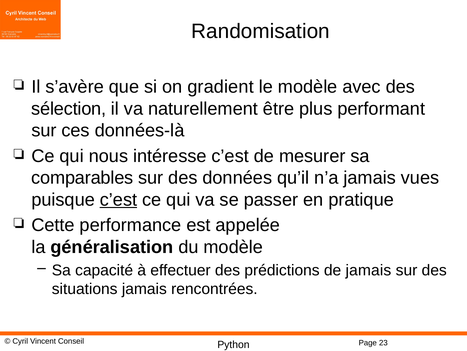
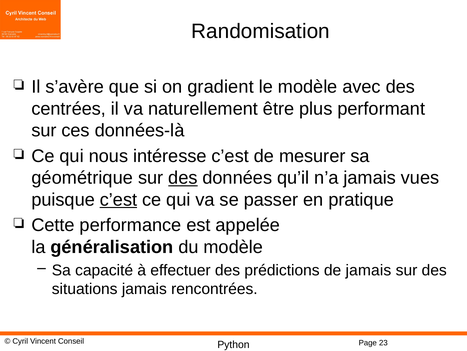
sélection: sélection -> centrées
comparables: comparables -> géométrique
des at (183, 178) underline: none -> present
